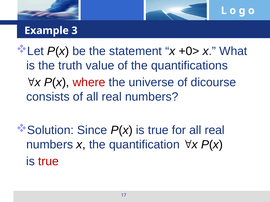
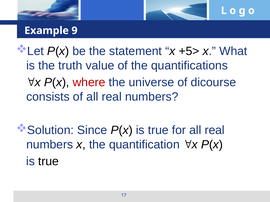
3: 3 -> 9
+0>: +0> -> +5>
true at (49, 162) colour: red -> black
